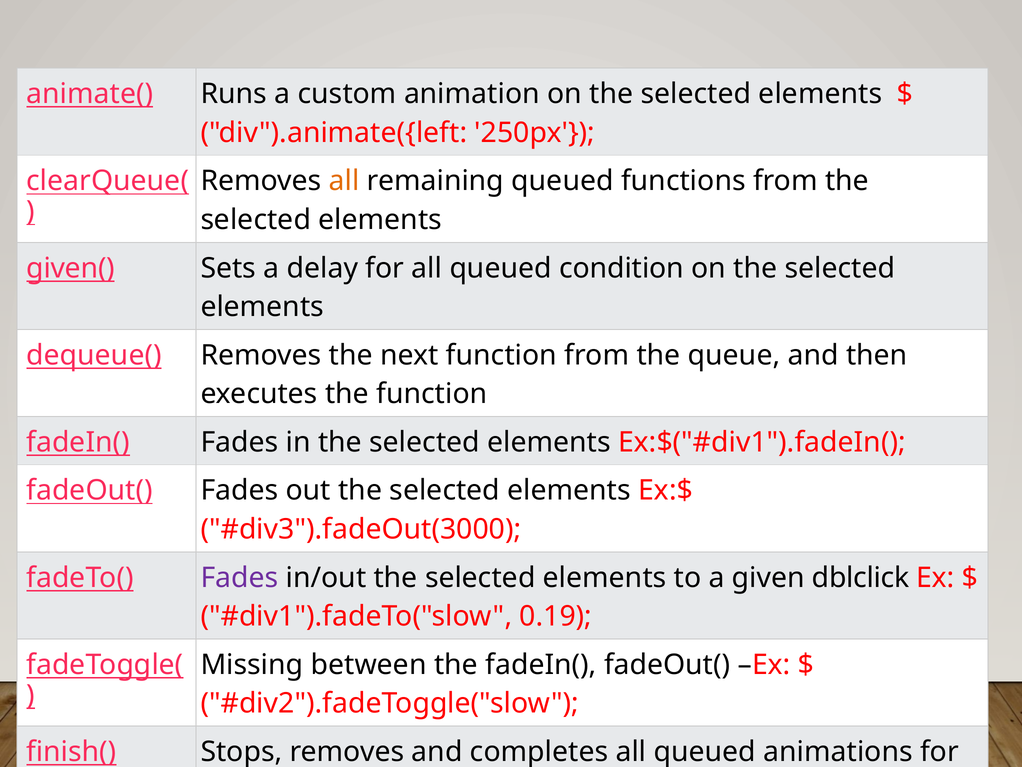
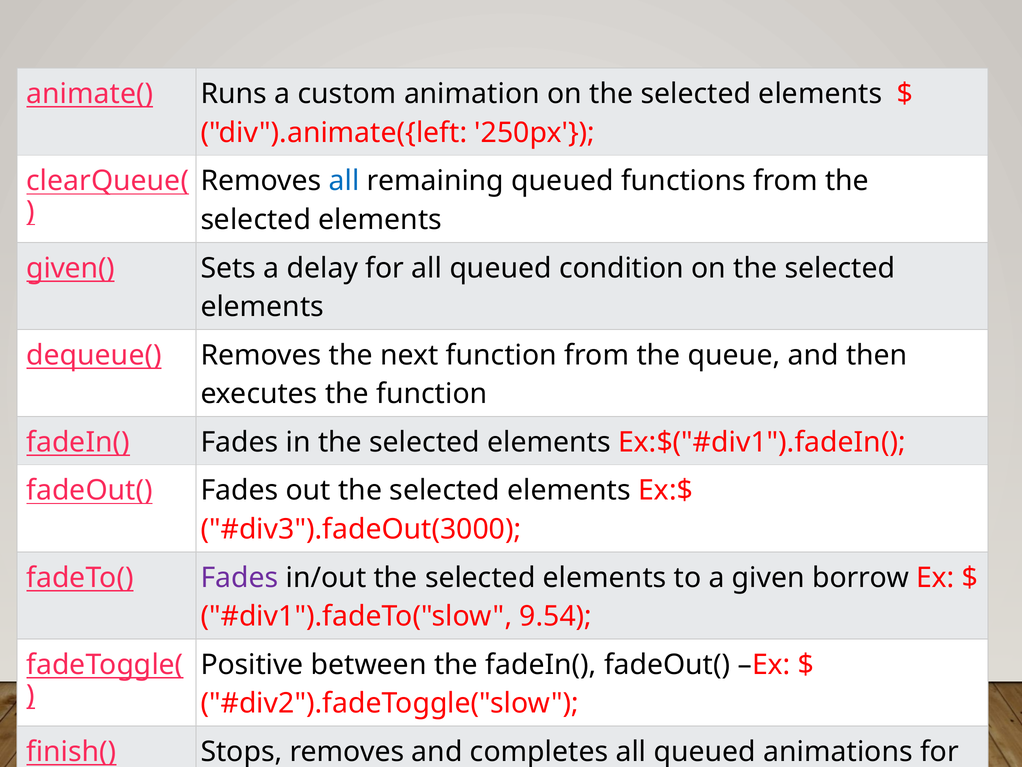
all at (344, 181) colour: orange -> blue
dblclick: dblclick -> borrow
0.19: 0.19 -> 9.54
Missing: Missing -> Positive
